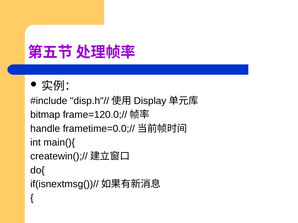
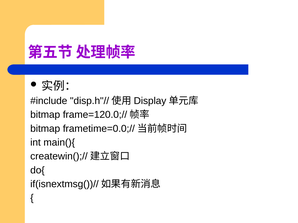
handle at (45, 129): handle -> bitmap
